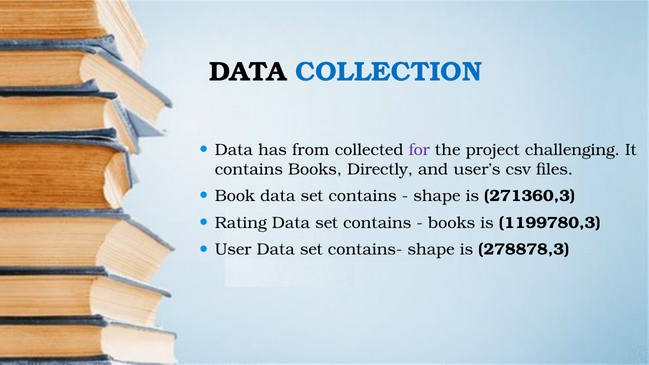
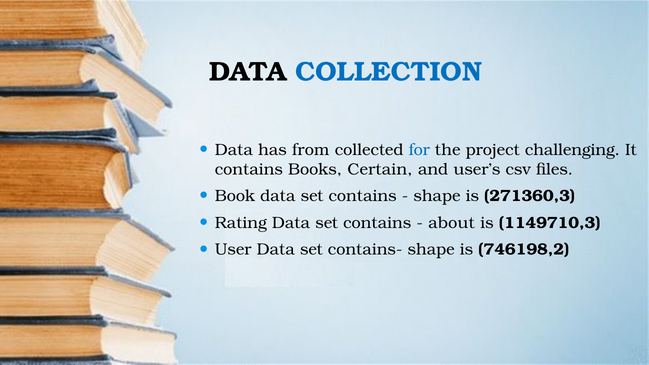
for colour: purple -> blue
Directly: Directly -> Certain
books at (452, 223): books -> about
1199780,3: 1199780,3 -> 1149710,3
278878,3: 278878,3 -> 746198,2
